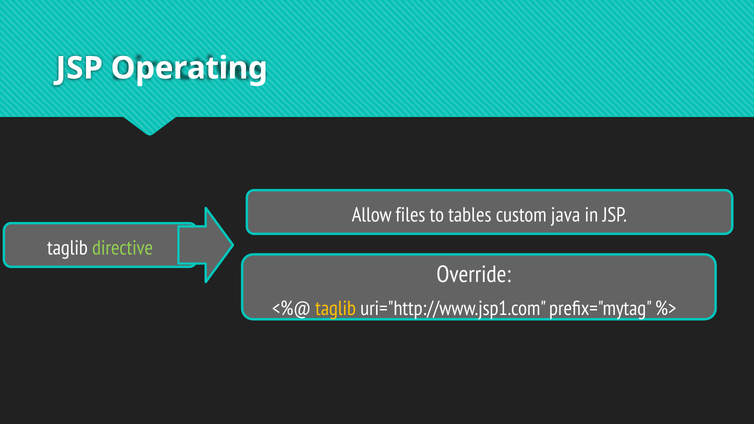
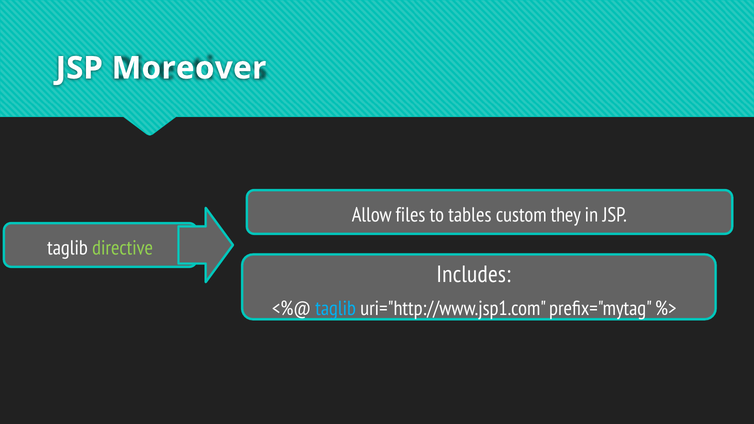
Operating: Operating -> Moreover
java: java -> they
Override: Override -> Includes
taglib at (336, 308) colour: yellow -> light blue
